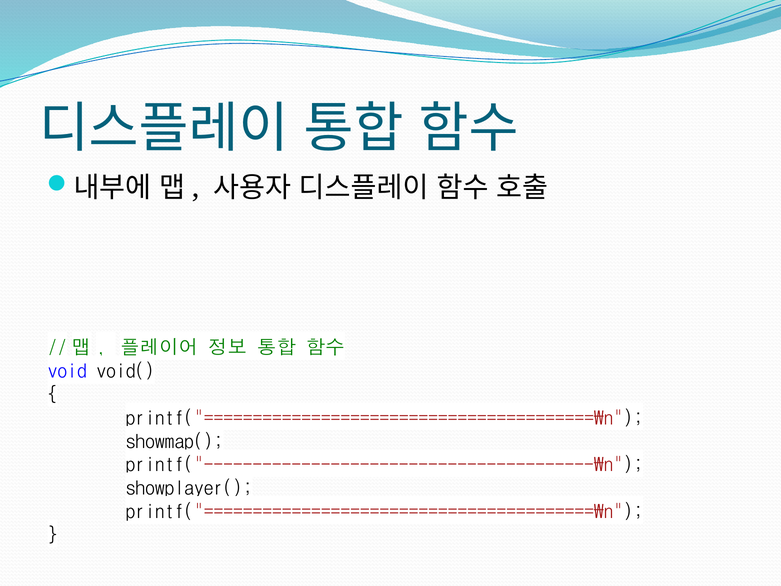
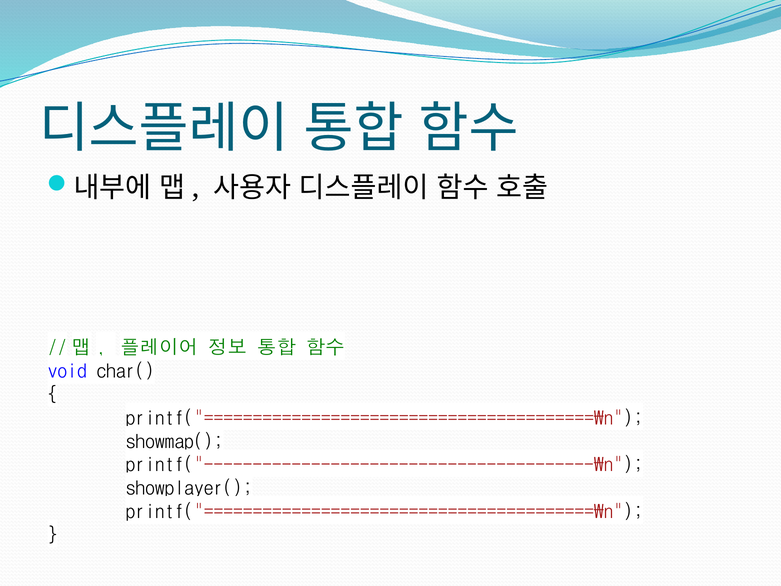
void(: void( -> char(
